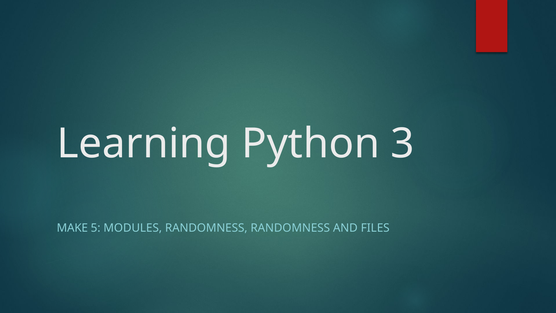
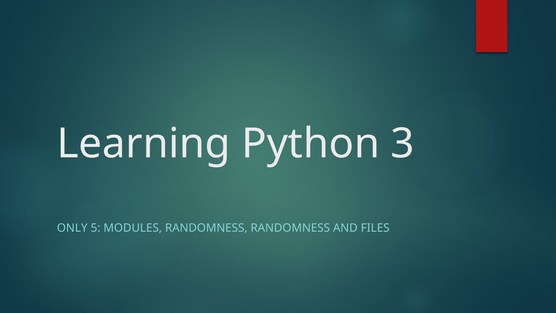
MAKE: MAKE -> ONLY
